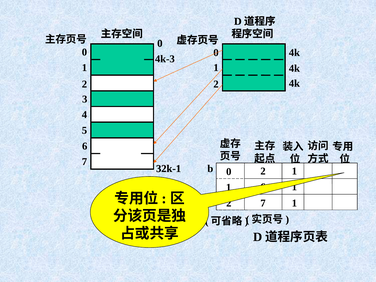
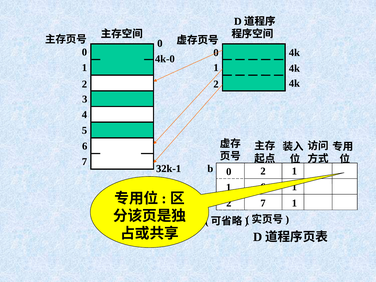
4k-3: 4k-3 -> 4k-0
